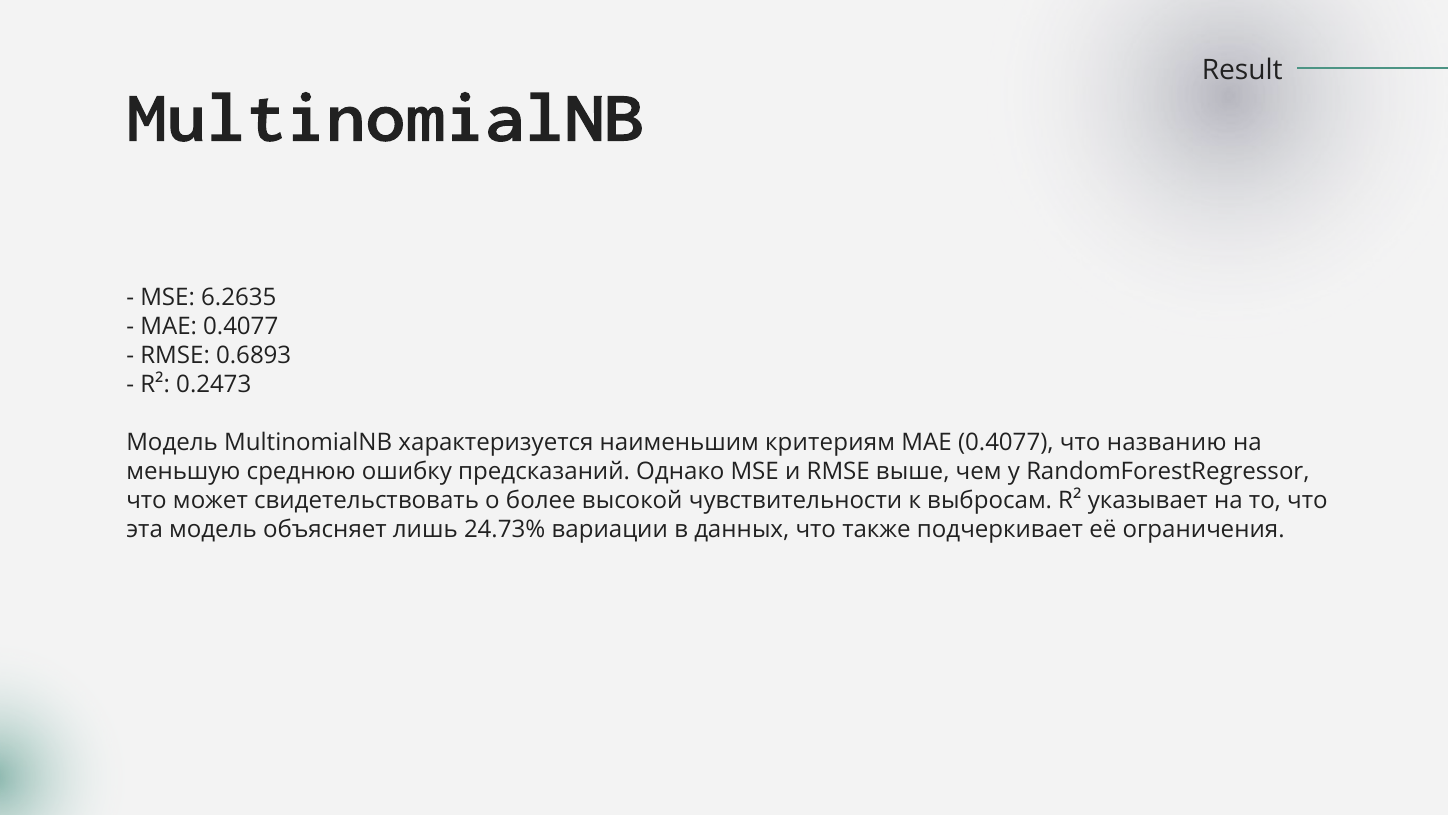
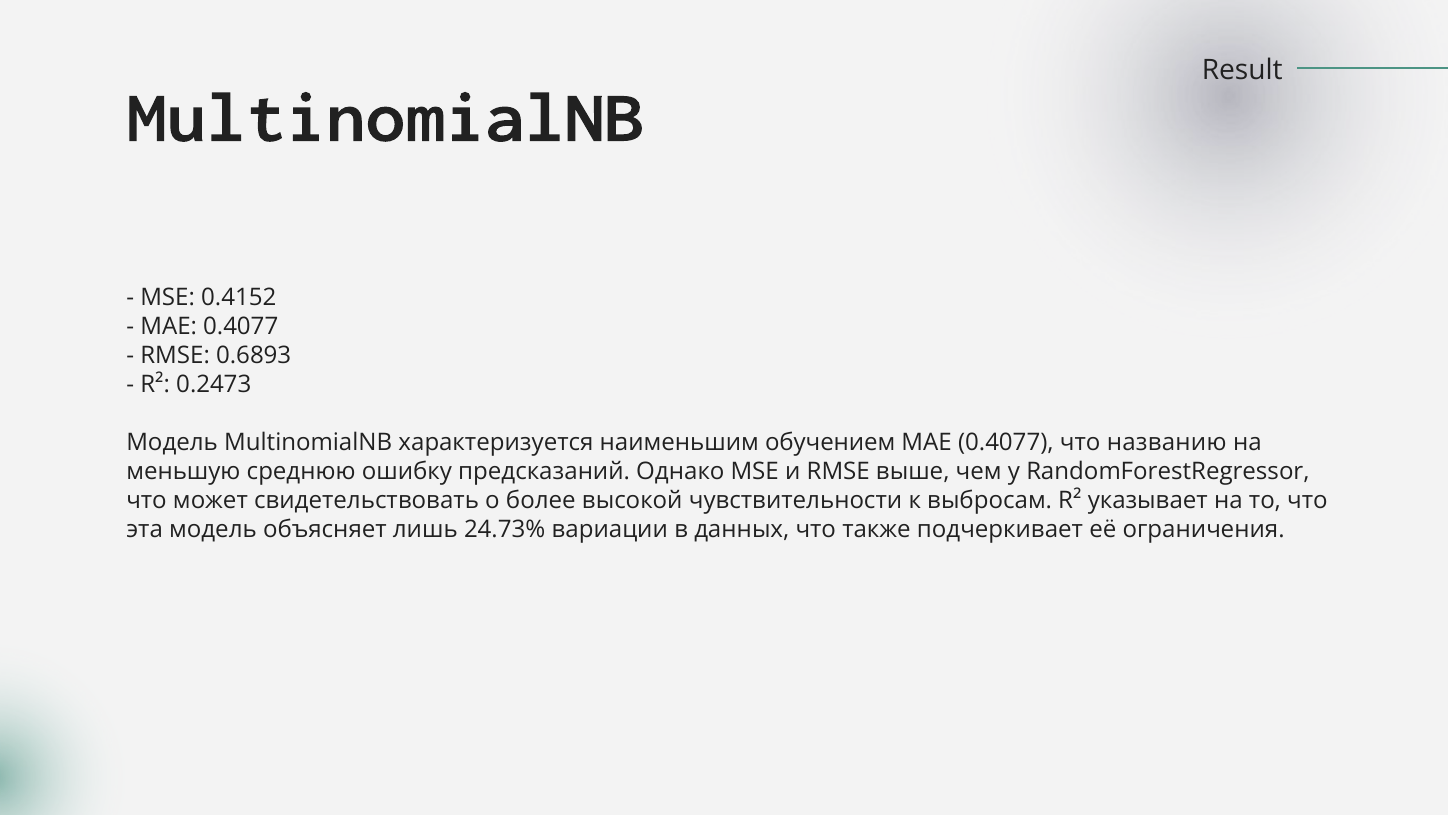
6.2635: 6.2635 -> 0.4152
критериям: критериям -> обучением
